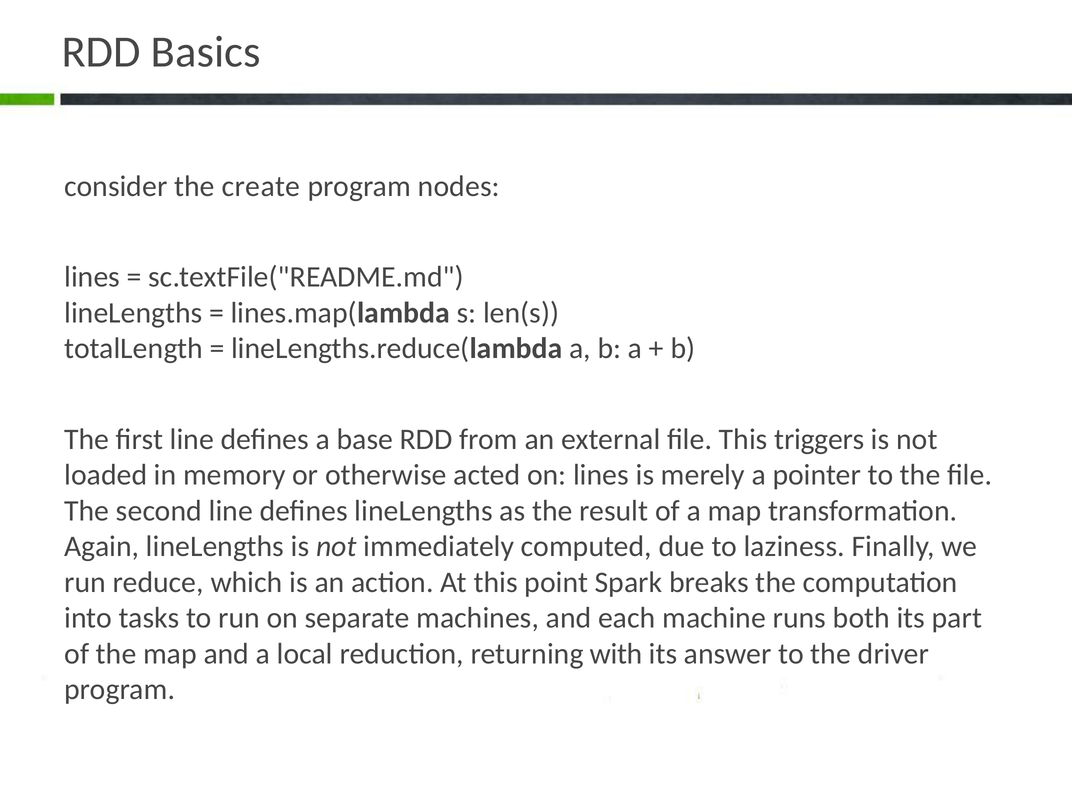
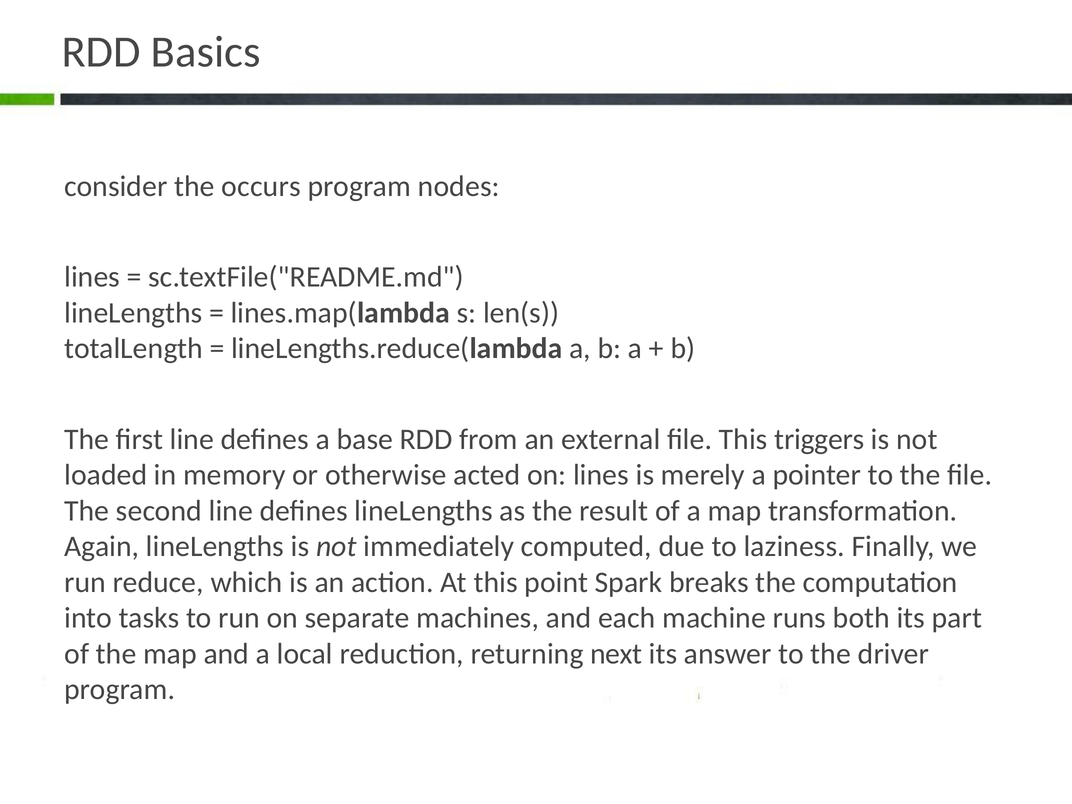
create: create -> occurs
with: with -> next
